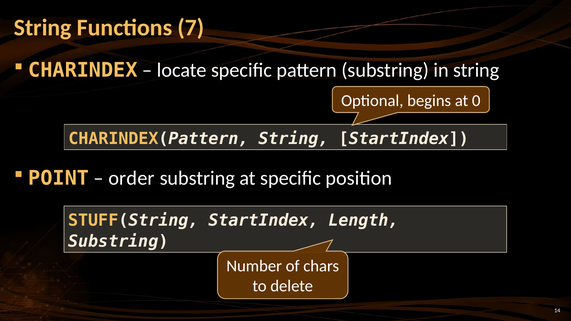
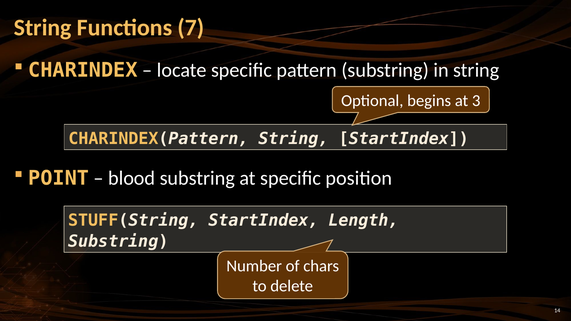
0: 0 -> 3
order: order -> blood
